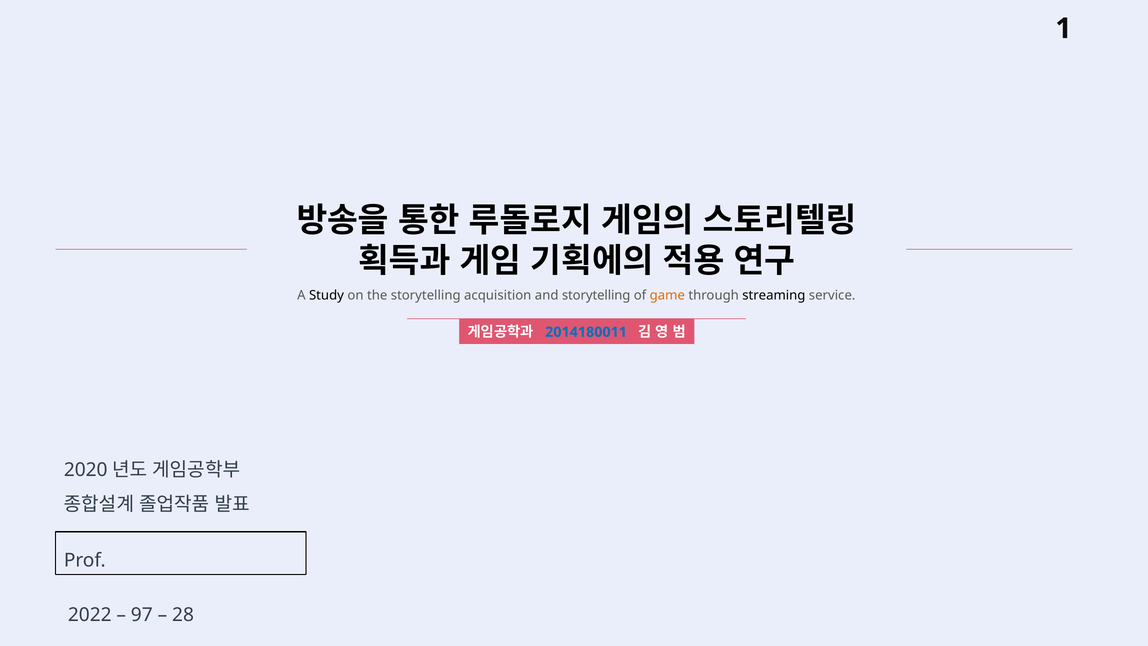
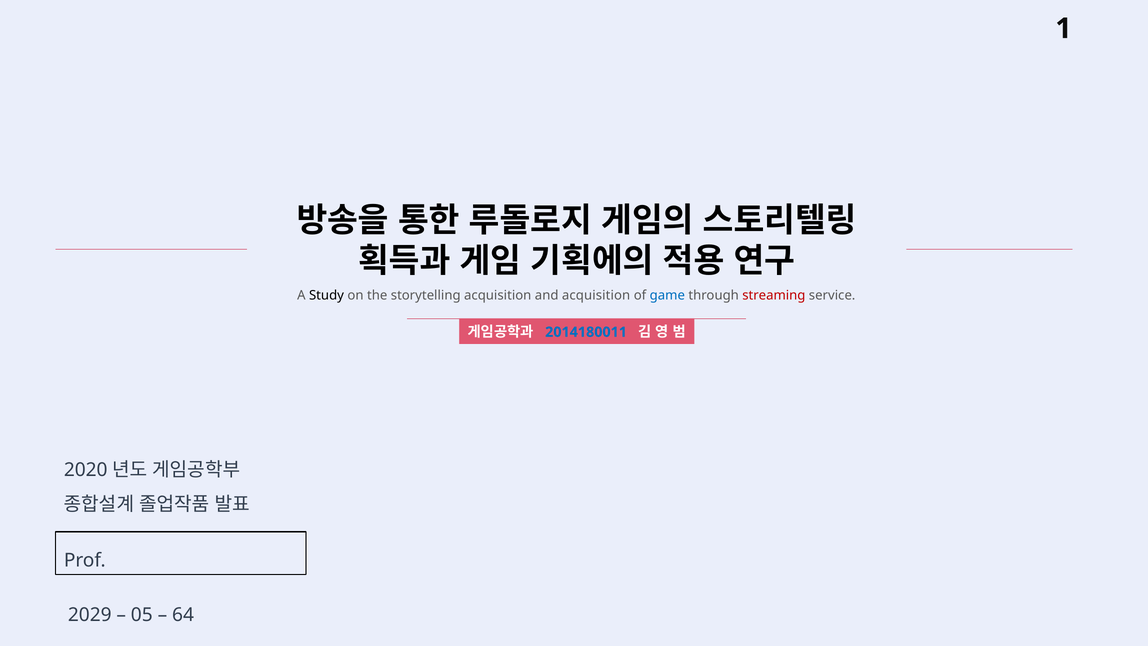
and storytelling: storytelling -> acquisition
game colour: orange -> blue
streaming colour: black -> red
2022: 2022 -> 2029
97: 97 -> 05
28: 28 -> 64
